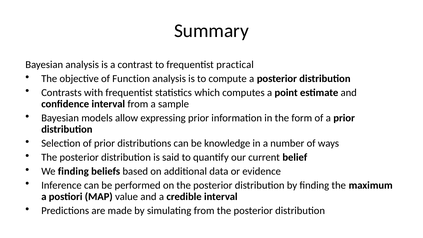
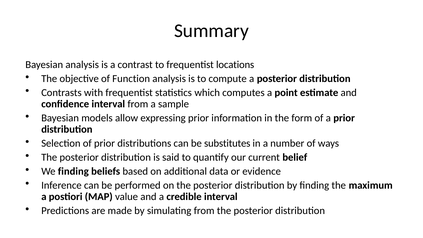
practical: practical -> locations
knowledge: knowledge -> substitutes
